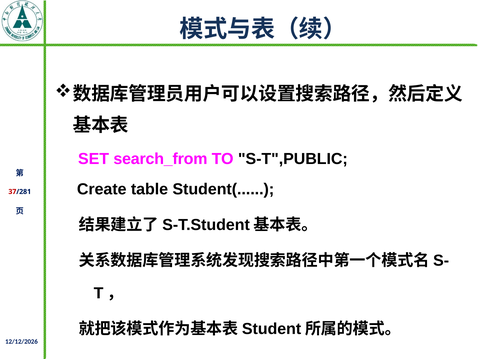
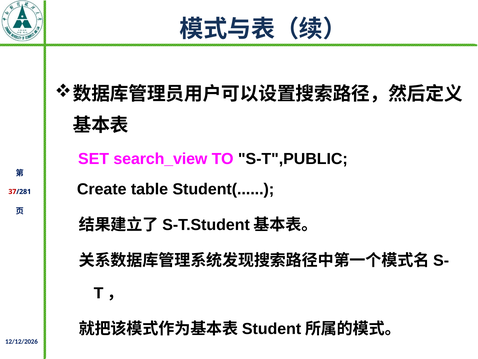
search_from: search_from -> search_view
